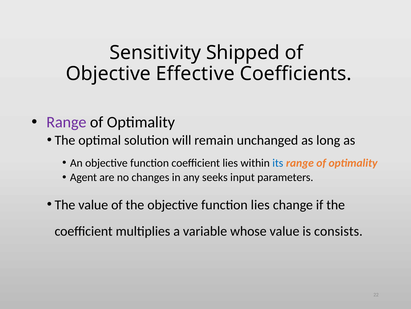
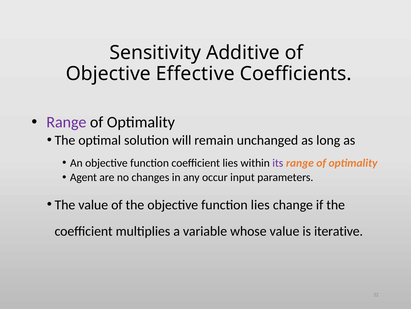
Shipped: Shipped -> Additive
its colour: blue -> purple
seeks: seeks -> occur
consists: consists -> iterative
